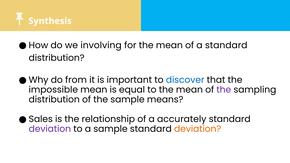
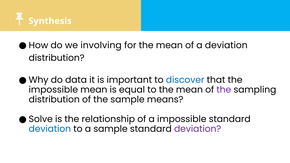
a standard: standard -> deviation
from: from -> data
Sales: Sales -> Solve
a accurately: accurately -> impossible
deviation at (50, 129) colour: purple -> blue
deviation at (198, 129) colour: orange -> purple
